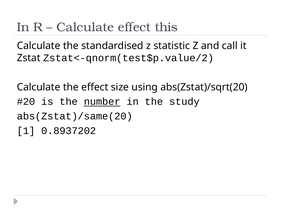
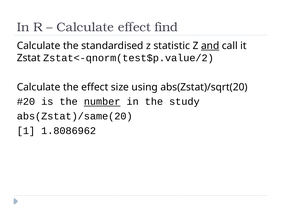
this: this -> find
and underline: none -> present
0.8937202: 0.8937202 -> 1.8086962
